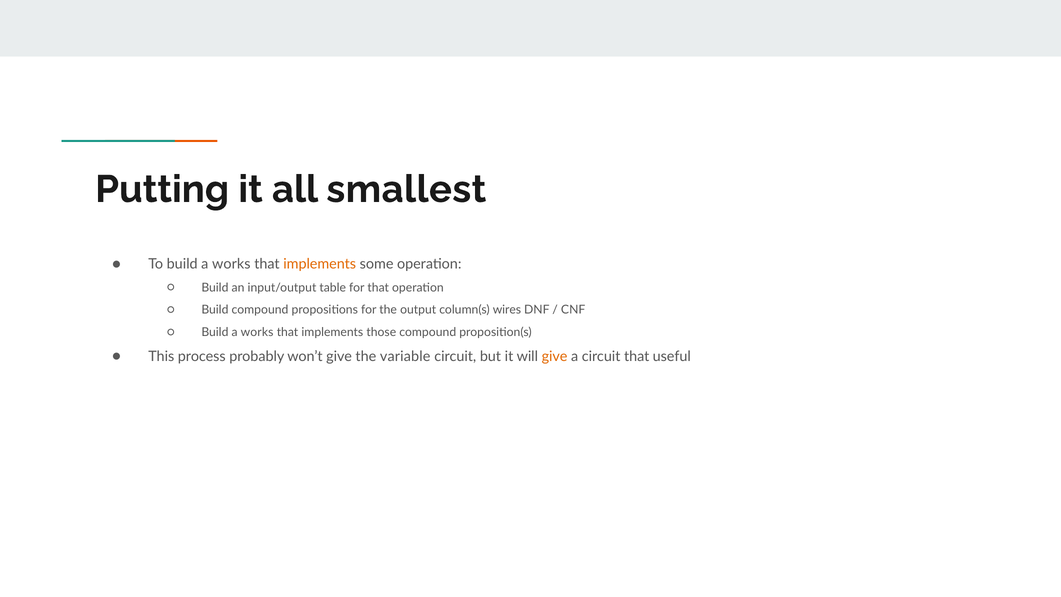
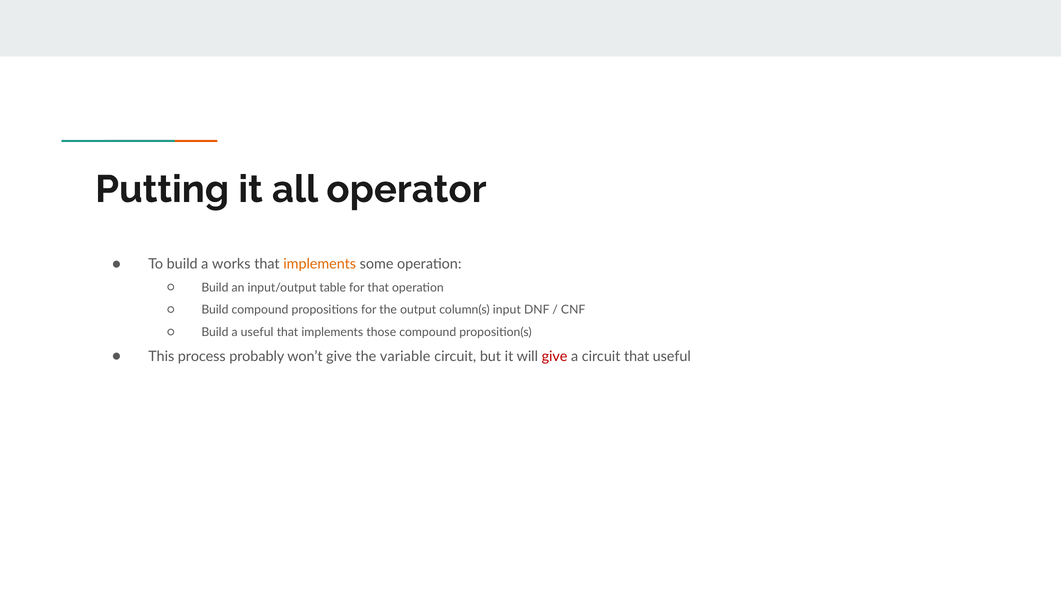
smallest: smallest -> operator
wires: wires -> input
works at (257, 332): works -> useful
give at (555, 356) colour: orange -> red
